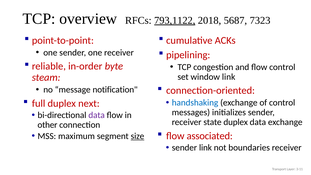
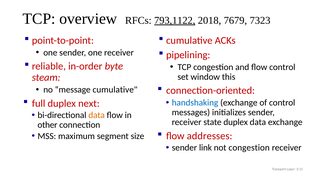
5687: 5687 -> 7679
window link: link -> this
message notification: notification -> cumulative
data at (97, 115) colour: purple -> orange
associated: associated -> addresses
size underline: present -> none
not boundaries: boundaries -> congestion
